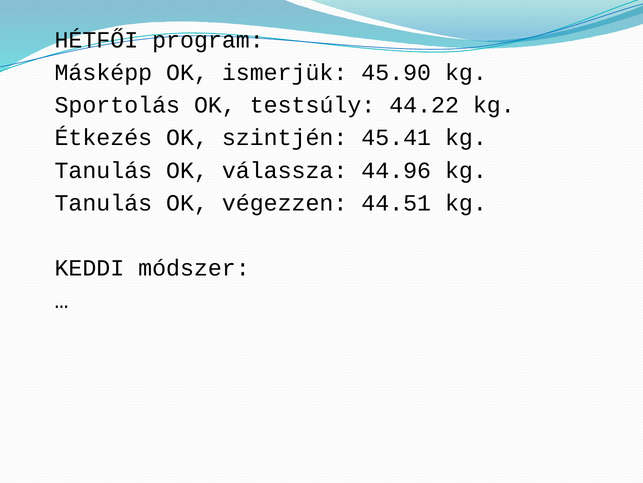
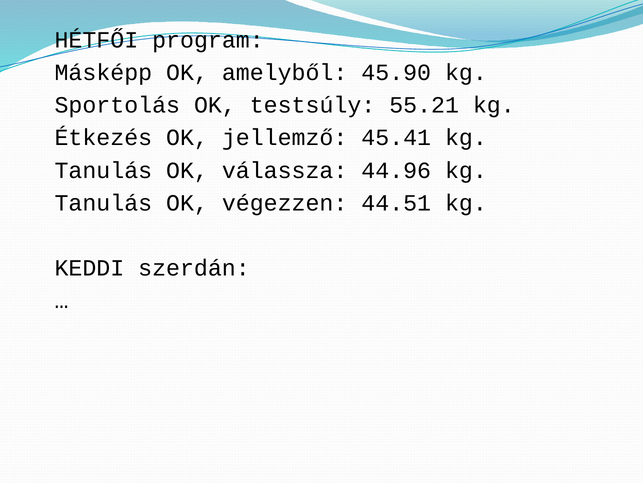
ismerjük: ismerjük -> amelyből
44.22: 44.22 -> 55.21
szintjén: szintjén -> jellemző
módszer: módszer -> szerdán
